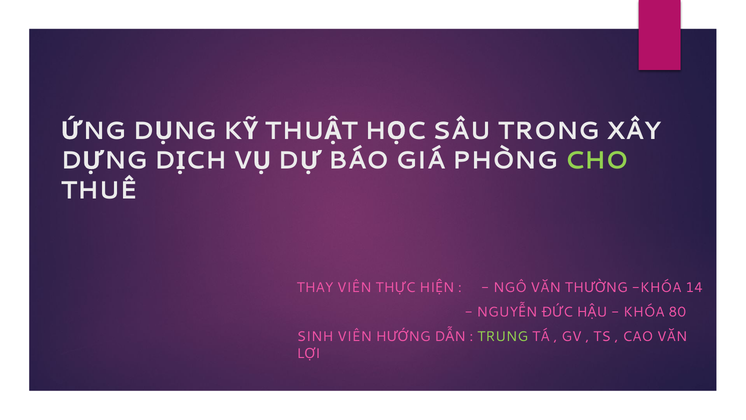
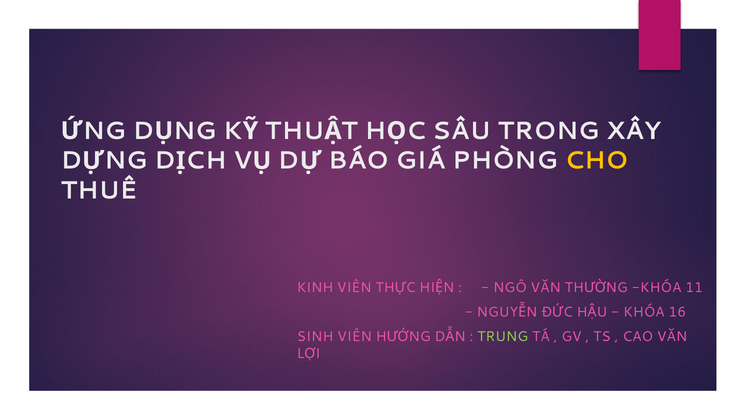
CHO colour: light green -> yellow
THAY: THAY -> KINH
14: 14 -> 11
80: 80 -> 16
